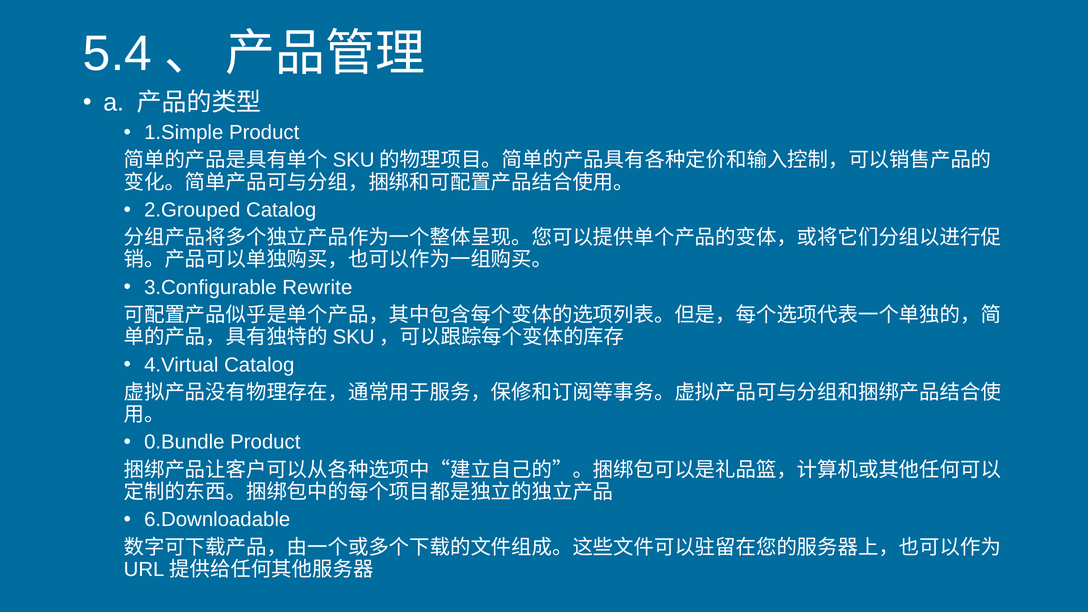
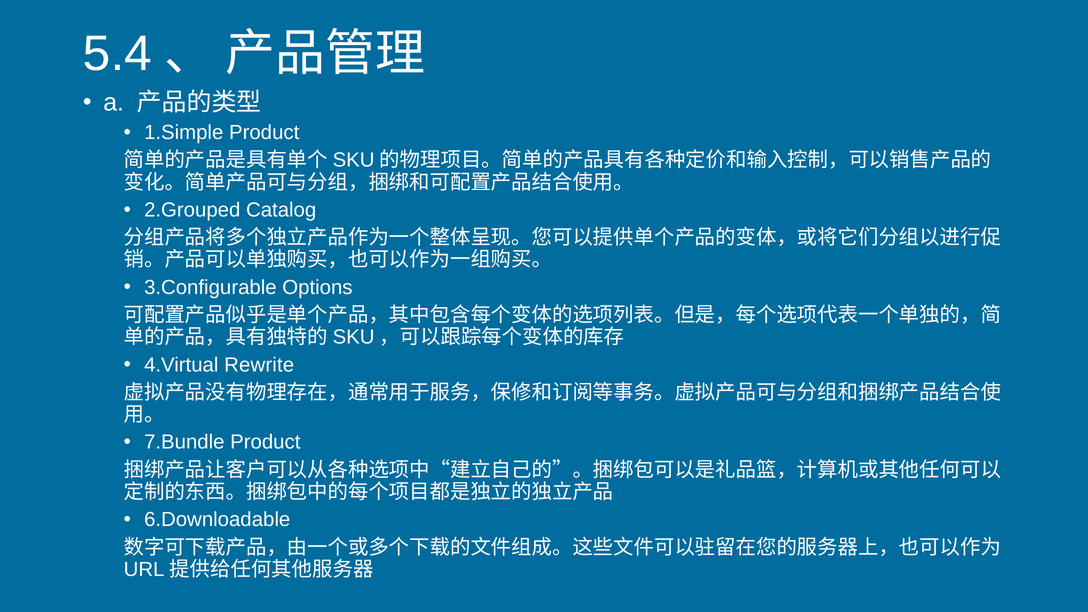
Rewrite: Rewrite -> Options
4.Virtual Catalog: Catalog -> Rewrite
0.Bundle: 0.Bundle -> 7.Bundle
